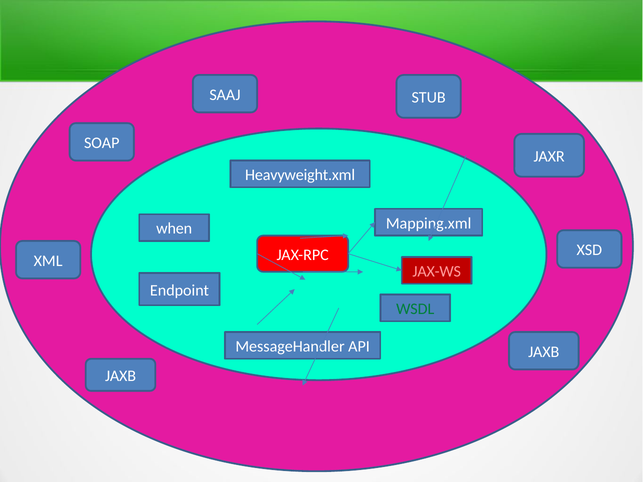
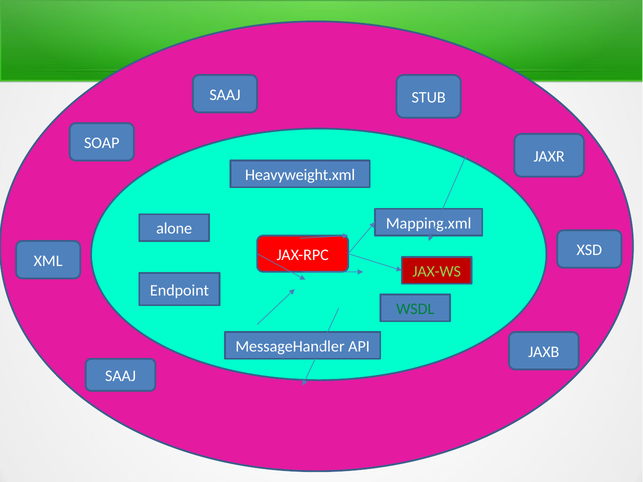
when: when -> alone
JAX-WS colour: pink -> light green
JAXB at (121, 376): JAXB -> SAAJ
